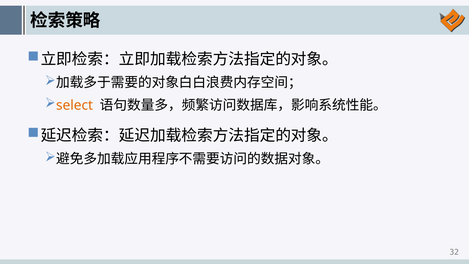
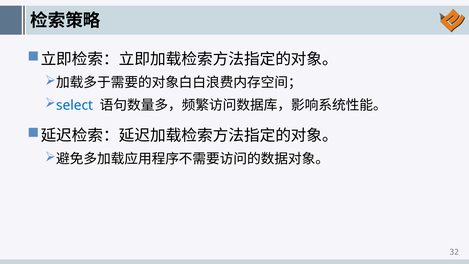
select colour: orange -> blue
